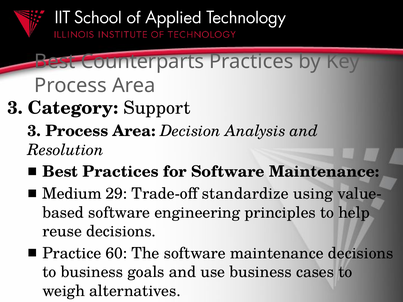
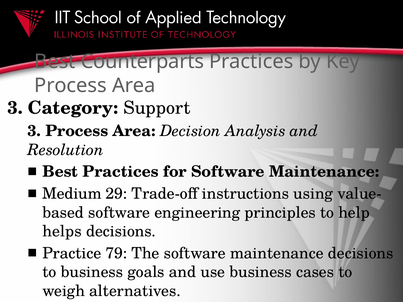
standardize: standardize -> instructions
reuse: reuse -> helps
60: 60 -> 79
